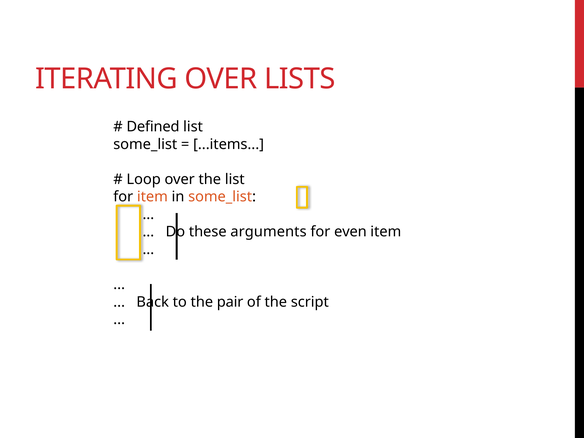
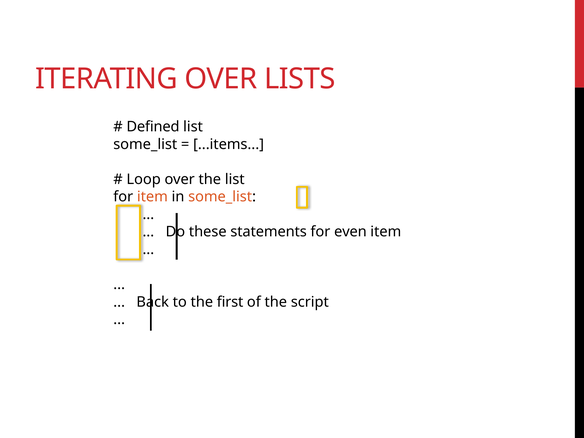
arguments: arguments -> statements
pair: pair -> first
